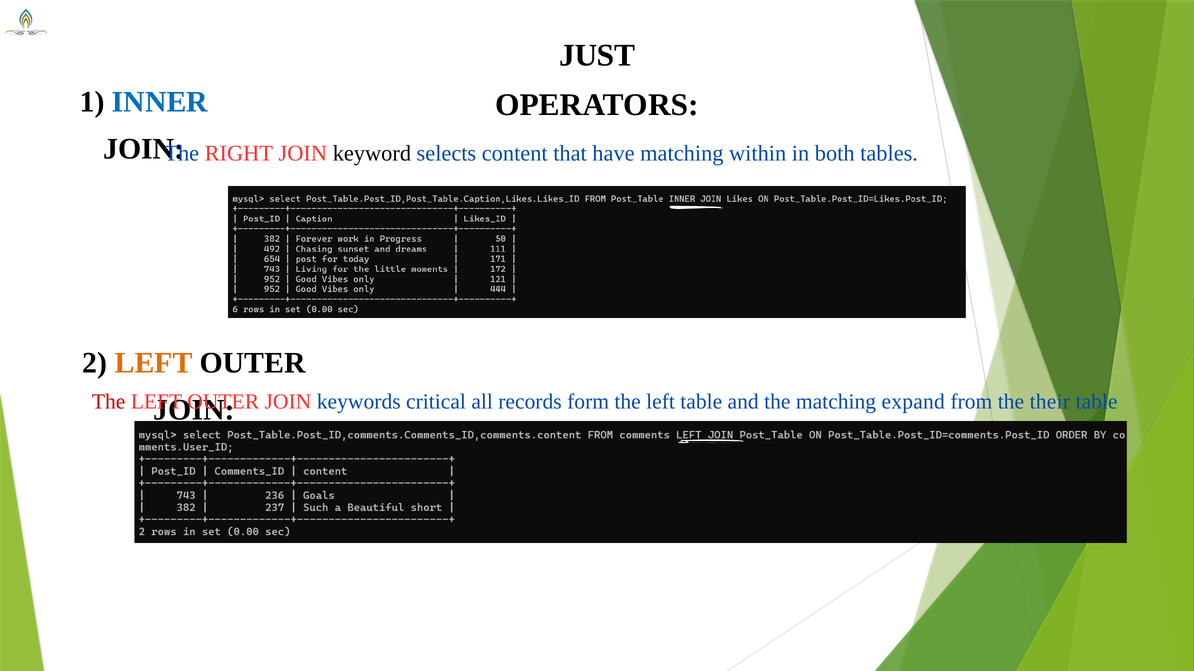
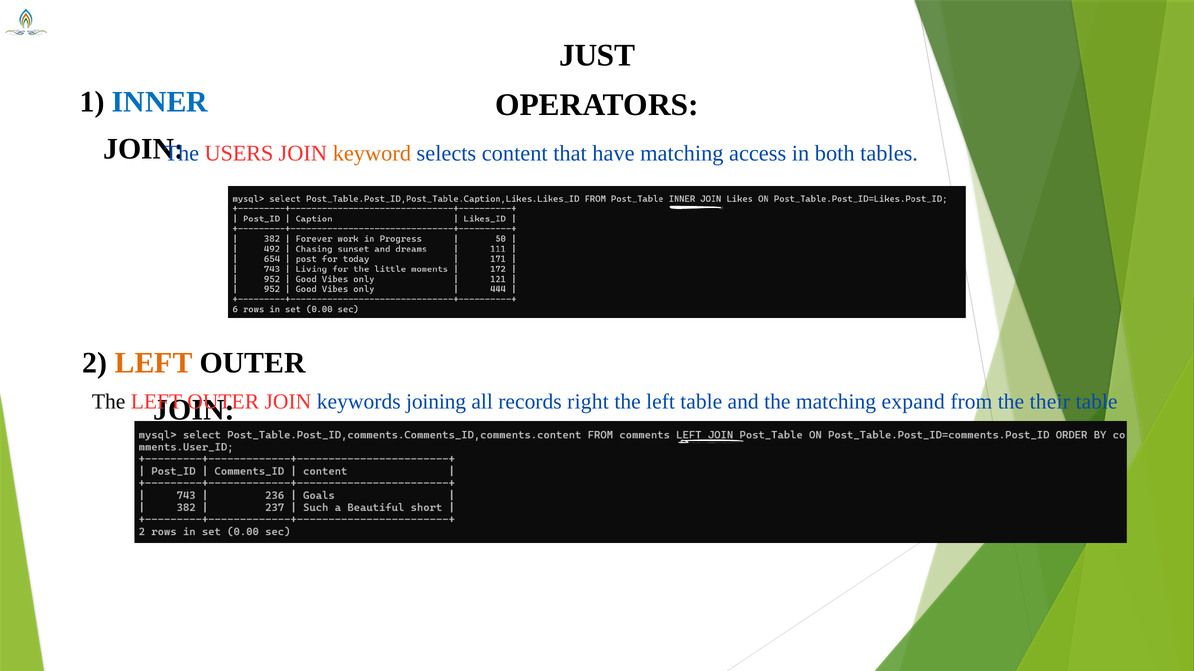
RIGHT: RIGHT -> USERS
keyword colour: black -> orange
within: within -> access
The at (109, 402) colour: red -> black
critical: critical -> joining
form: form -> right
